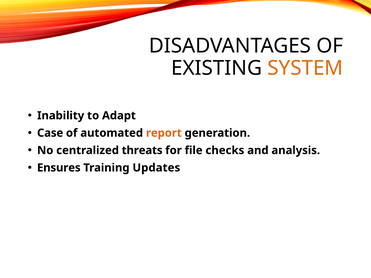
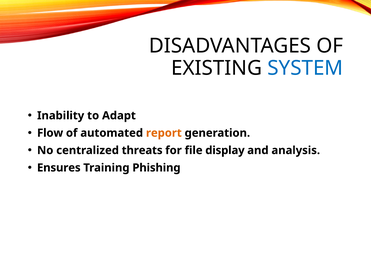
SYSTEM colour: orange -> blue
Case: Case -> Flow
checks: checks -> display
Updates: Updates -> Phishing
